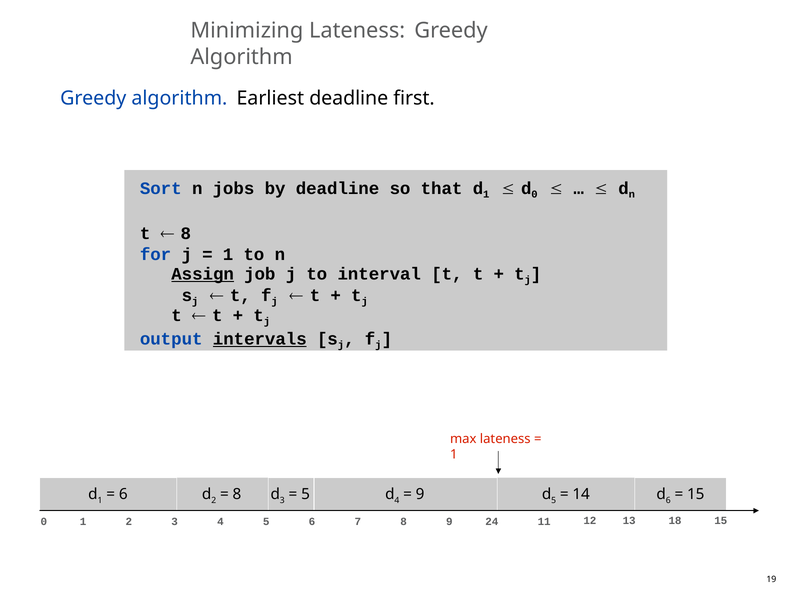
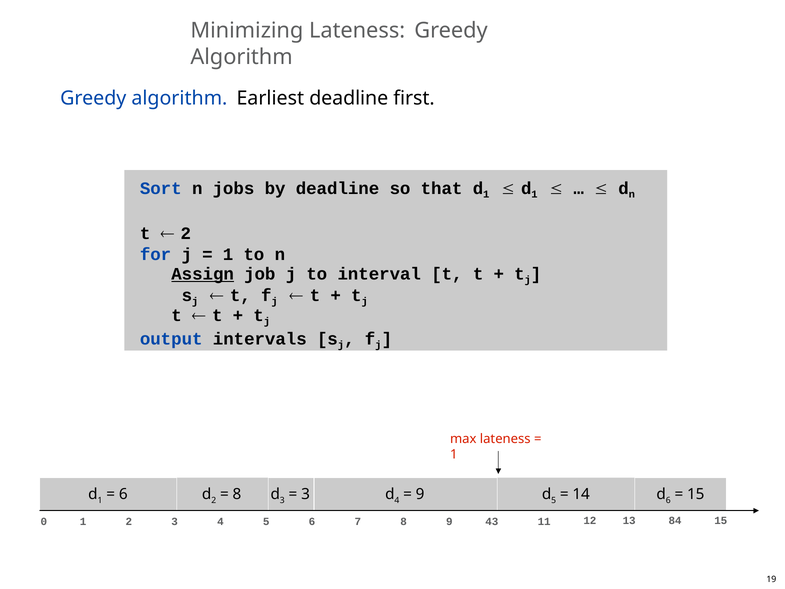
0 at (534, 194): 0 -> 1
8 at (186, 234): 8 -> 2
intervals underline: present -> none
5 at (306, 494): 5 -> 3
24: 24 -> 43
18: 18 -> 84
